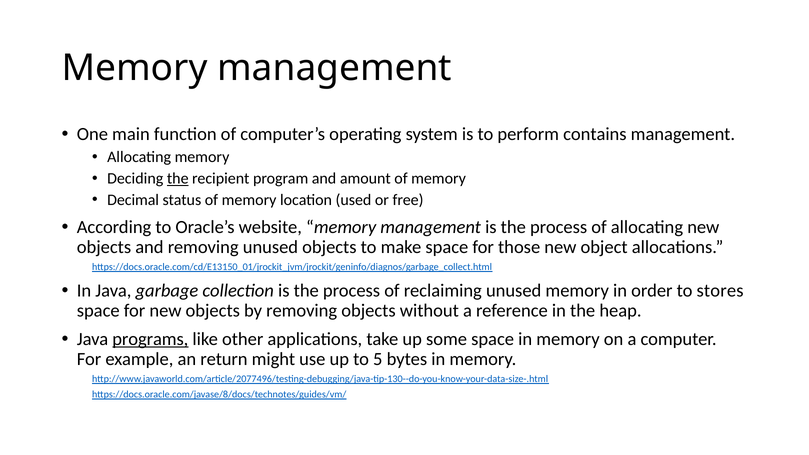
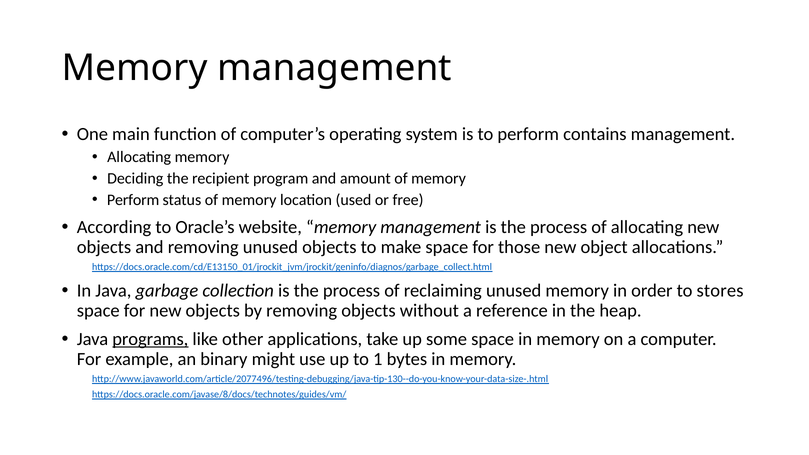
the at (178, 178) underline: present -> none
Decimal at (133, 200): Decimal -> Perform
return: return -> binary
5: 5 -> 1
